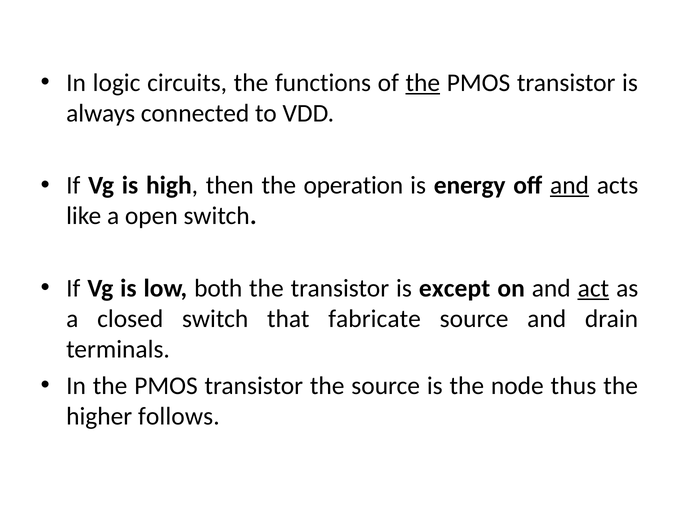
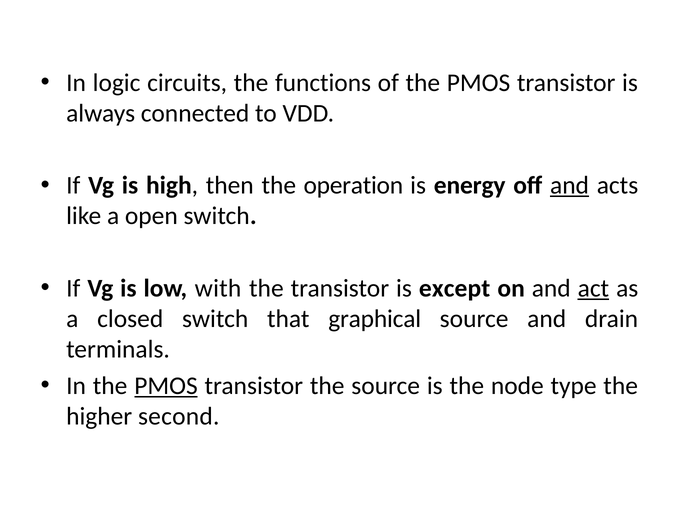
the at (423, 83) underline: present -> none
both: both -> with
fabricate: fabricate -> graphical
PMOS at (166, 386) underline: none -> present
thus: thus -> type
follows: follows -> second
